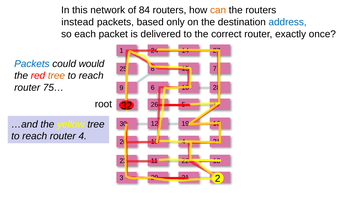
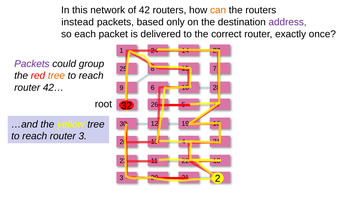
84: 84 -> 42
address colour: blue -> purple
Packets at (32, 64) colour: blue -> purple
would: would -> group
75…: 75… -> 42…
router 4: 4 -> 3
